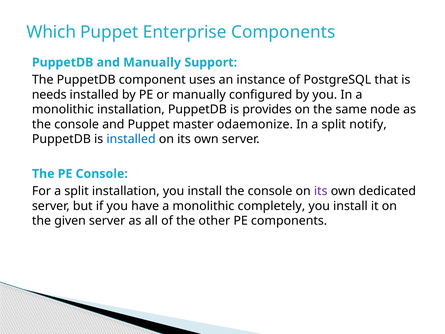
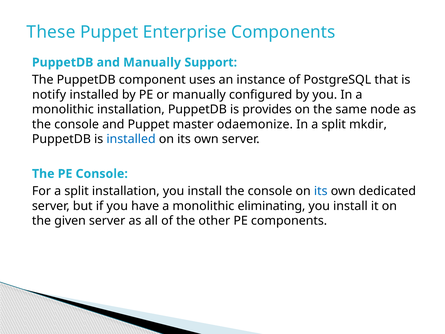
Which: Which -> These
needs: needs -> notify
notify: notify -> mkdir
its at (321, 191) colour: purple -> blue
completely: completely -> eliminating
